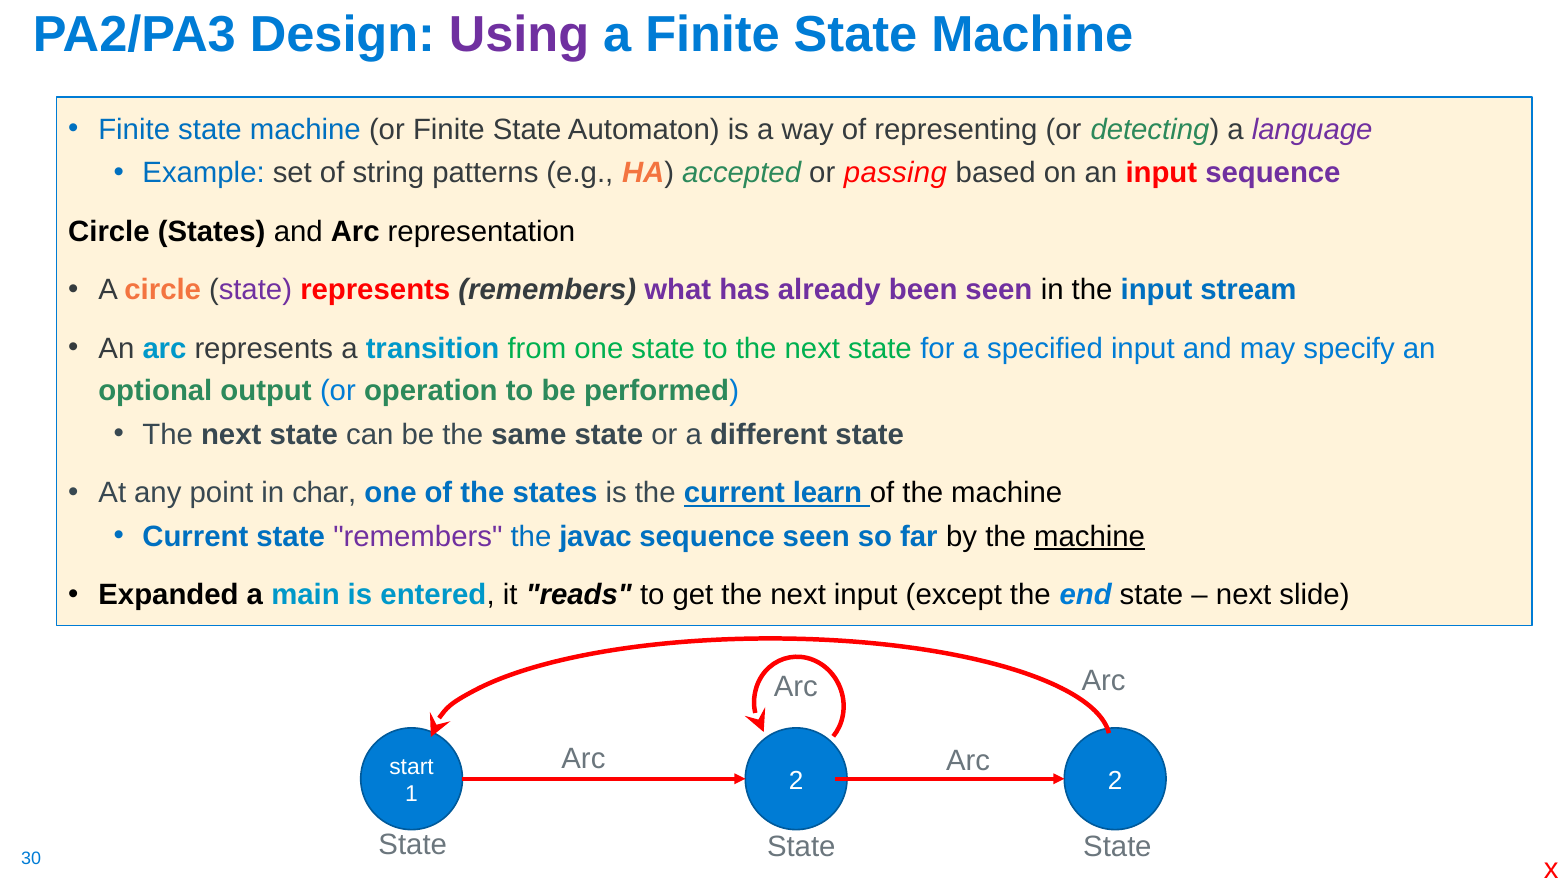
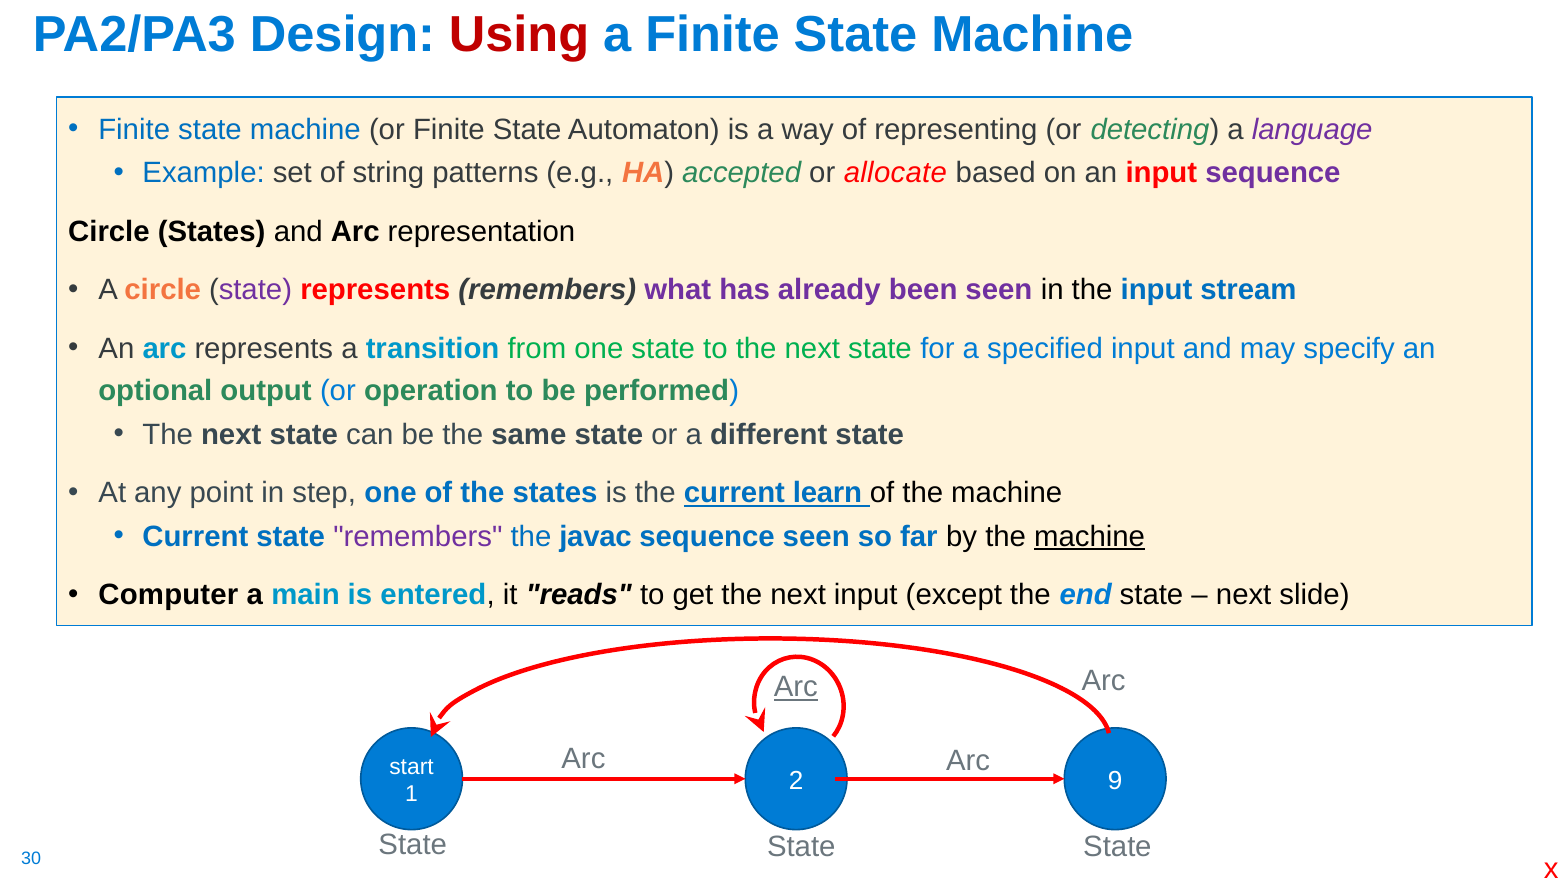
Using colour: purple -> red
passing: passing -> allocate
char: char -> step
Expanded: Expanded -> Computer
Arc at (796, 687) underline: none -> present
2 2: 2 -> 9
